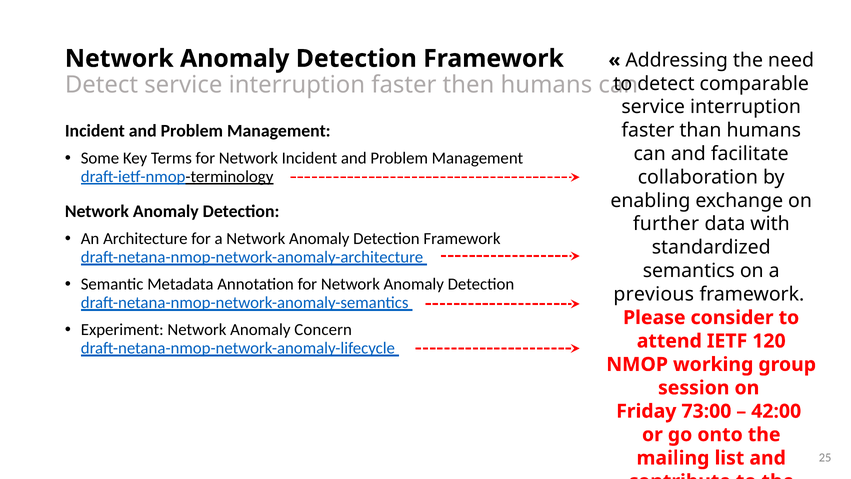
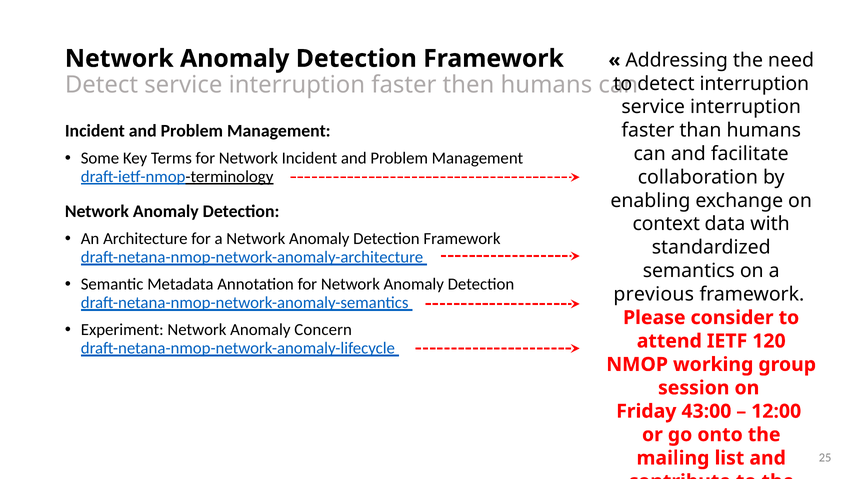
detect comparable: comparable -> interruption
further: further -> context
73:00: 73:00 -> 43:00
42:00: 42:00 -> 12:00
